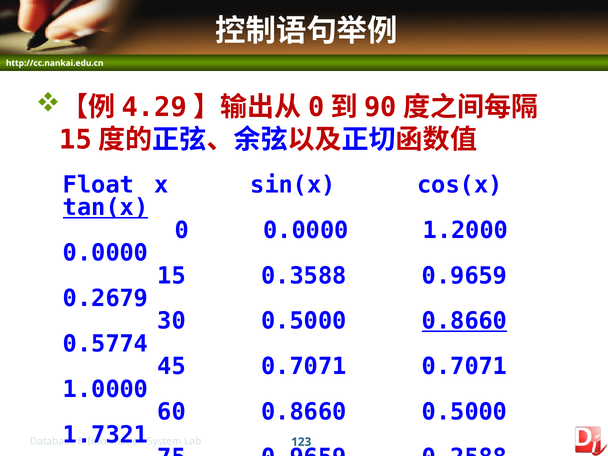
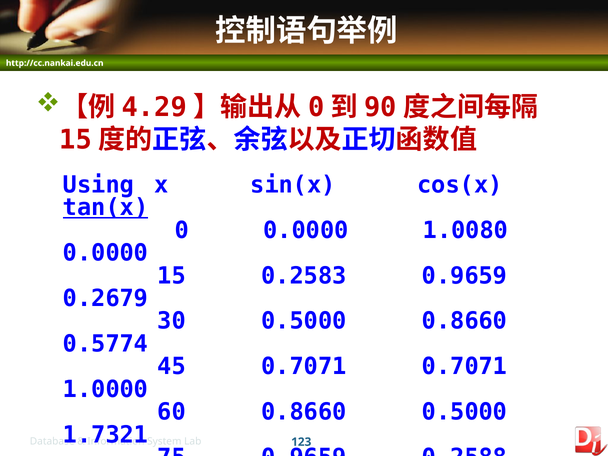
Float: Float -> Using
1.2000: 1.2000 -> 1.0080
0.3588: 0.3588 -> 0.2583
0.8660 at (465, 321) underline: present -> none
